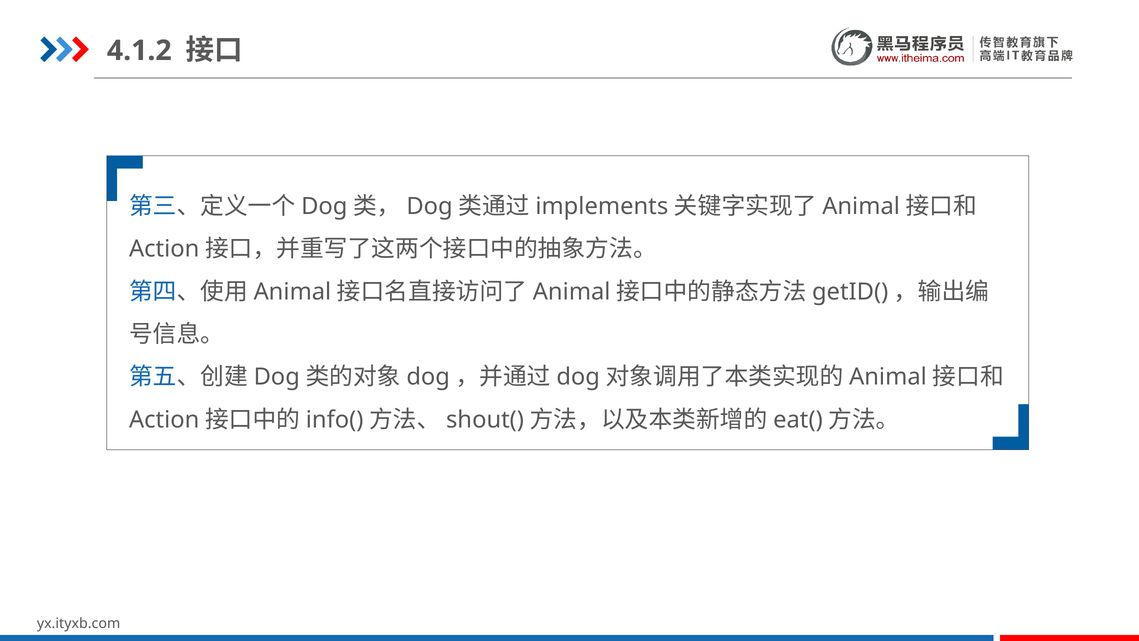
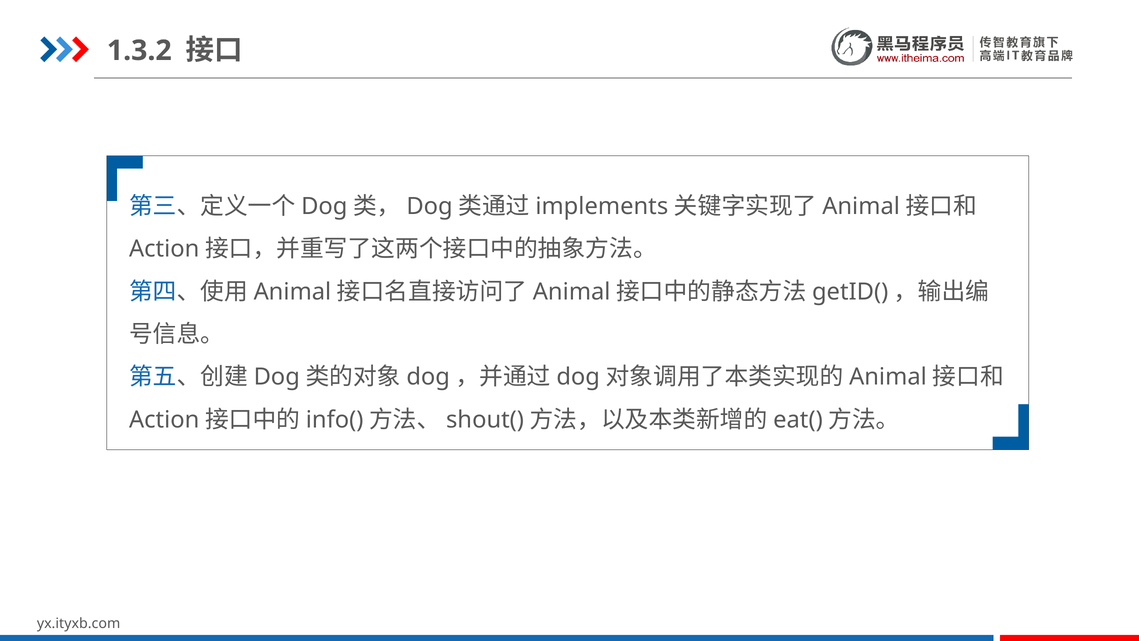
4.1.2: 4.1.2 -> 1.3.2
